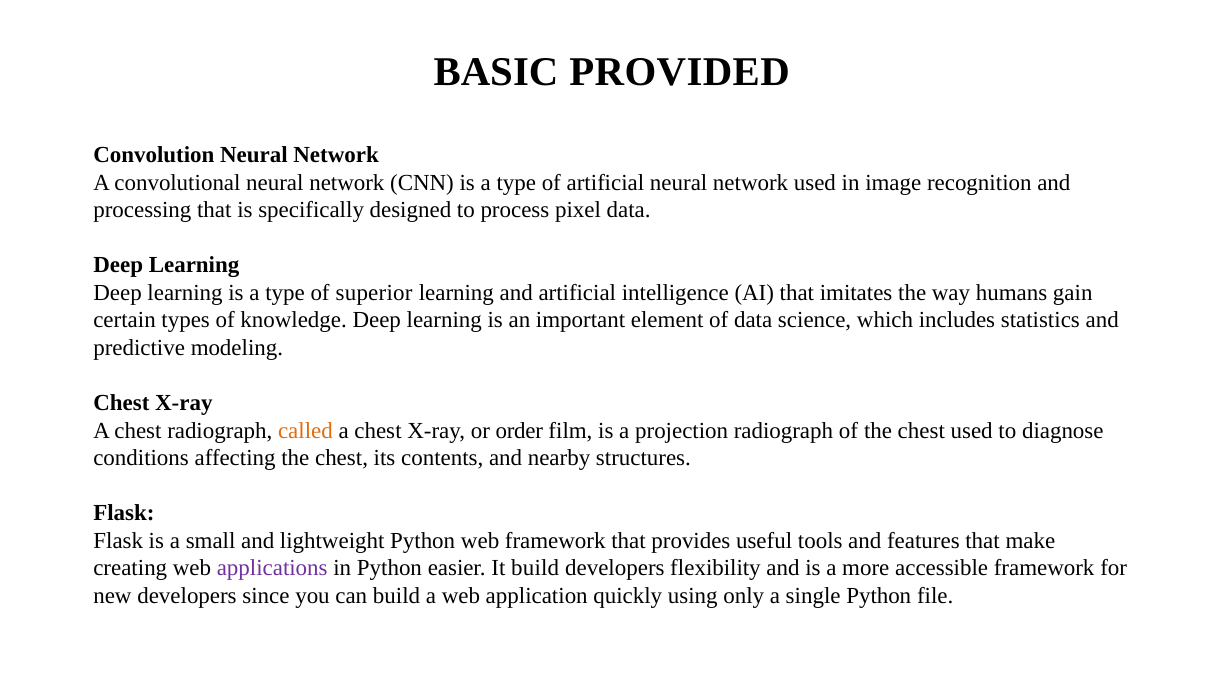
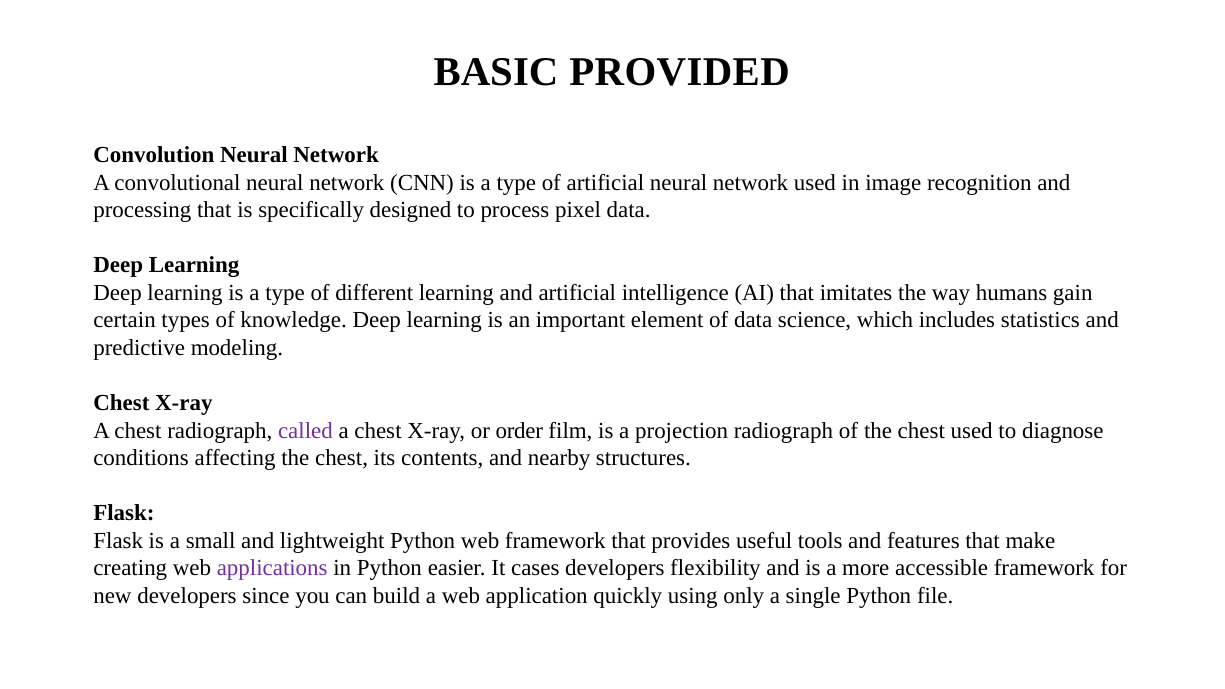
superior: superior -> different
called colour: orange -> purple
It build: build -> cases
